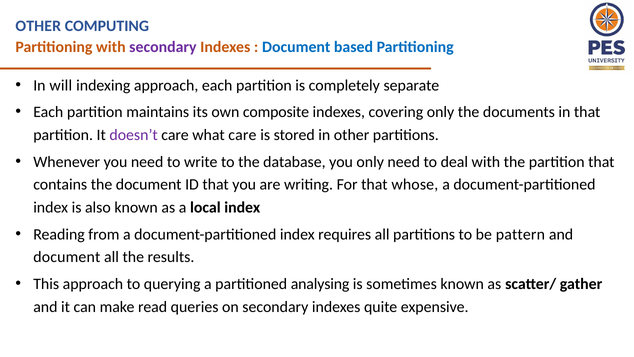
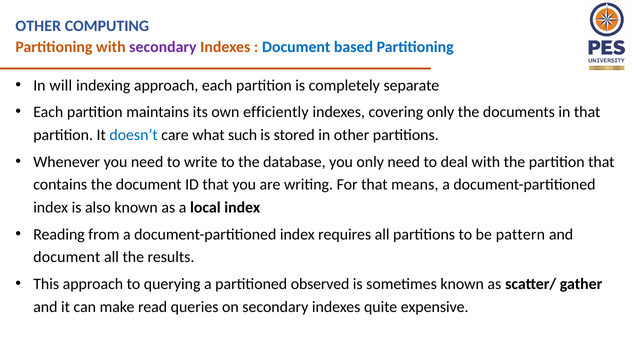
composite: composite -> efficiently
doesn’t colour: purple -> blue
what care: care -> such
whose: whose -> means
analysing: analysing -> observed
